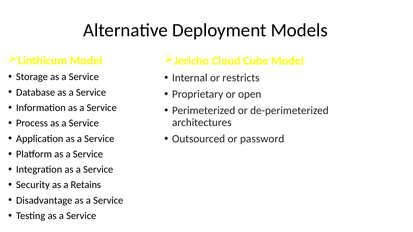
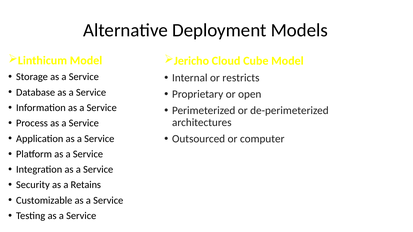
password: password -> computer
Disadvantage: Disadvantage -> Customizable
